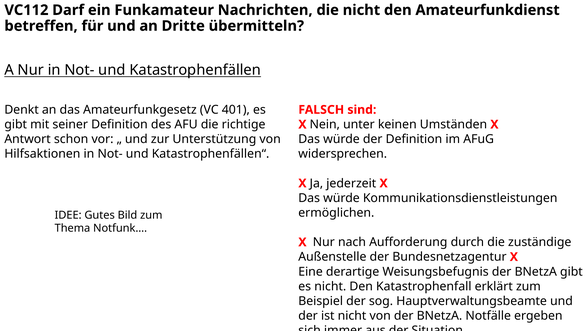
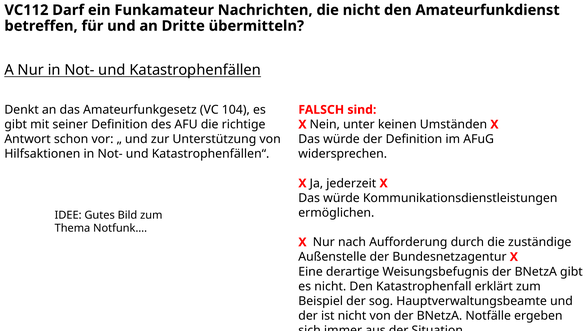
401: 401 -> 104
